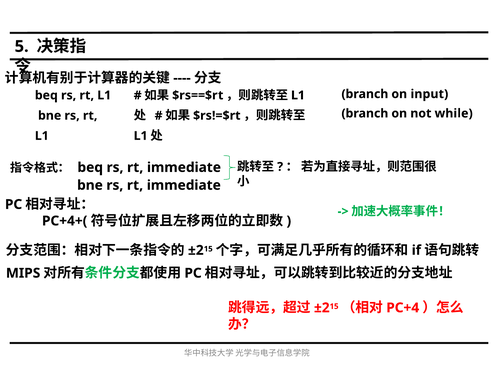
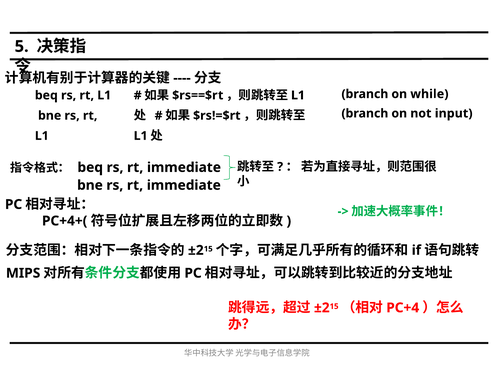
input: input -> while
while: while -> input
